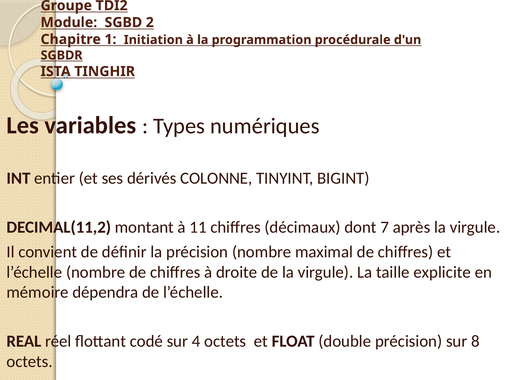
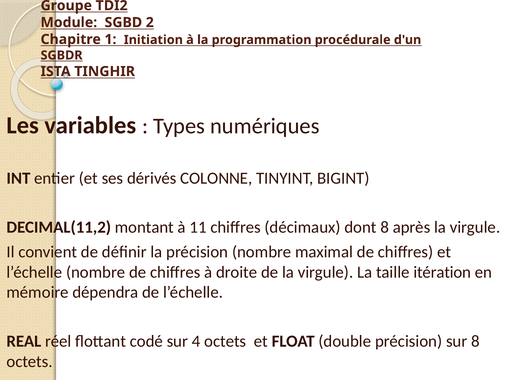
dont 7: 7 -> 8
explicite: explicite -> itération
